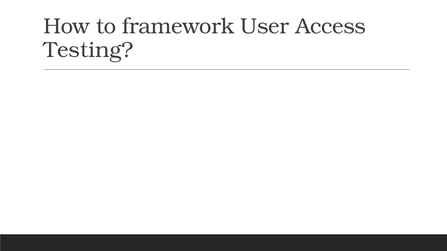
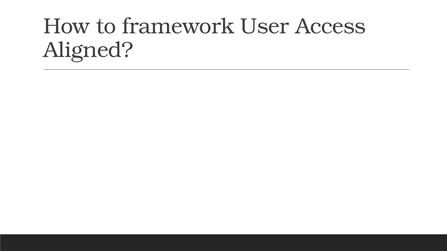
Testing: Testing -> Aligned
